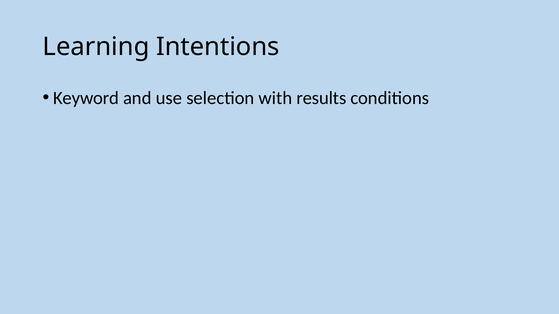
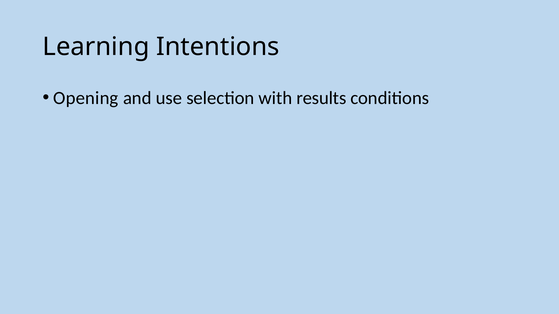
Keyword: Keyword -> Opening
